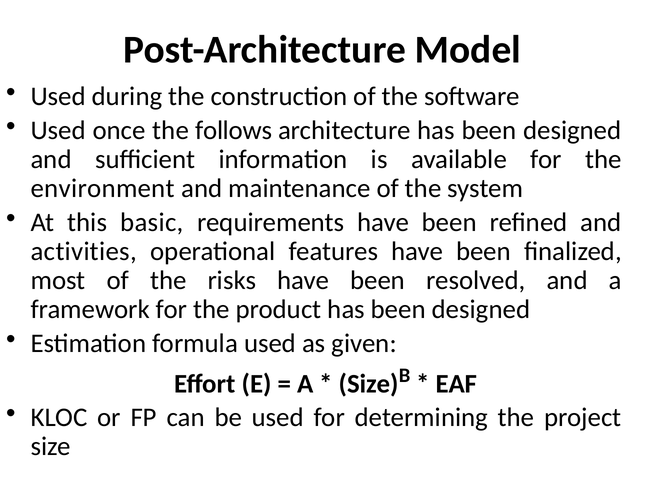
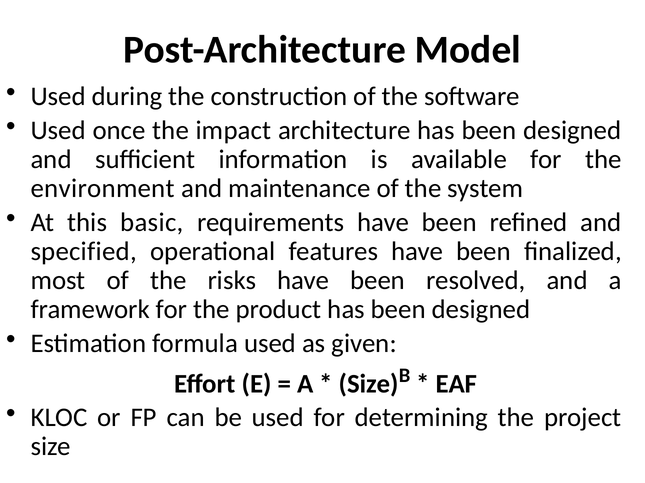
follows: follows -> impact
activities: activities -> specified
